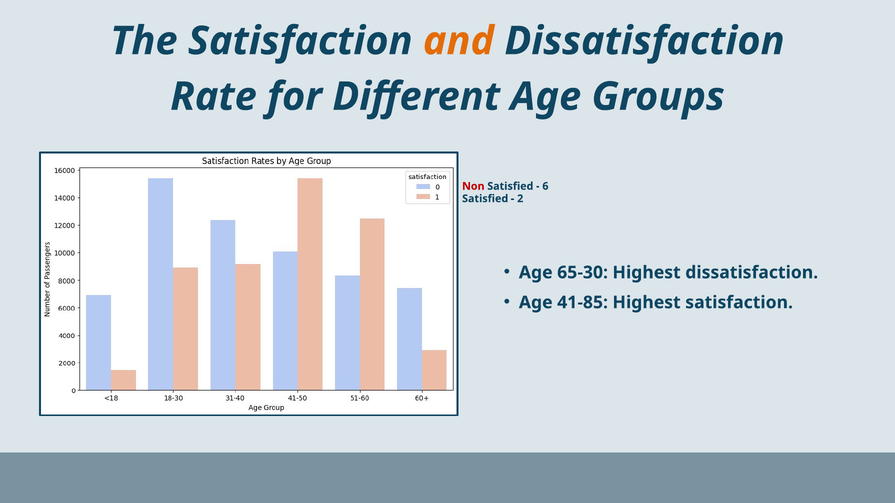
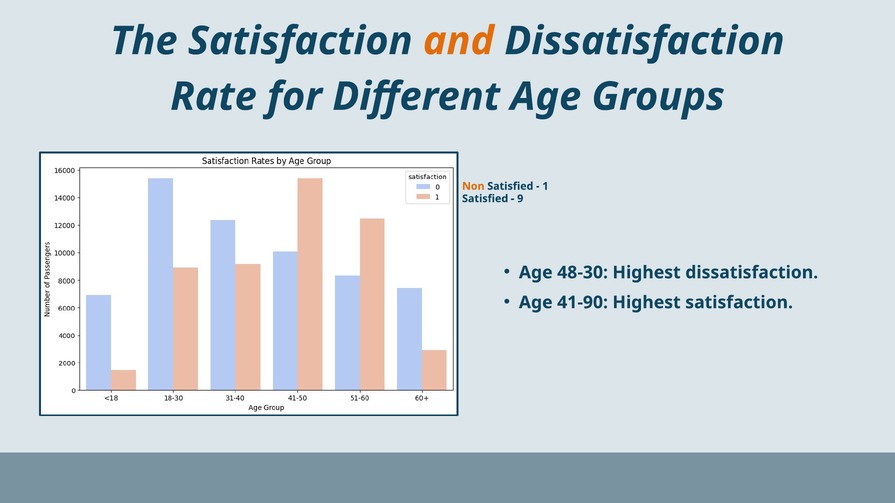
Non colour: red -> orange
6: 6 -> 1
2: 2 -> 9
65-30: 65-30 -> 48-30
41-85: 41-85 -> 41-90
